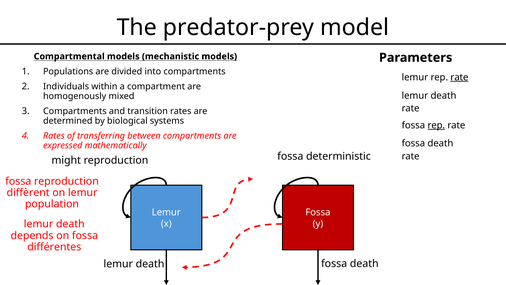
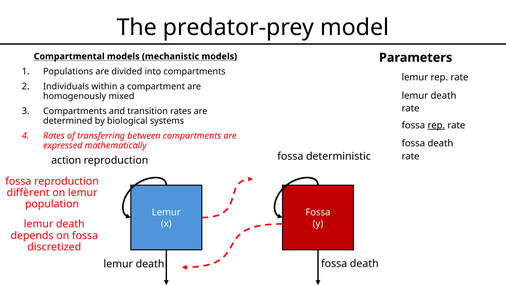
rate at (459, 77) underline: present -> none
might: might -> action
différentes: différentes -> discretized
